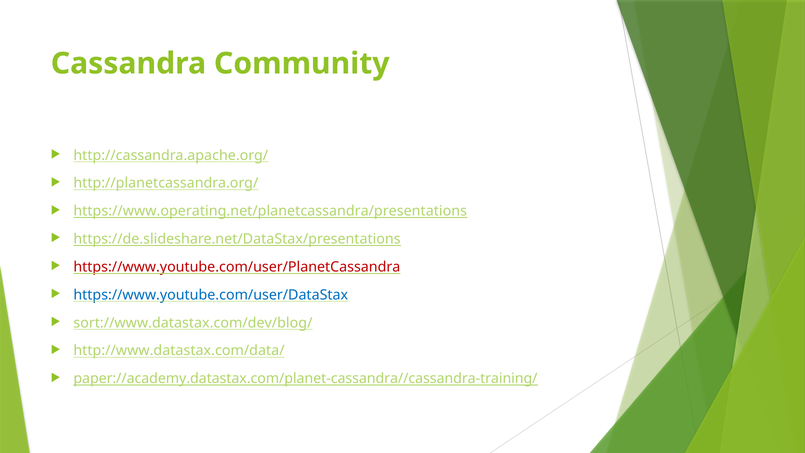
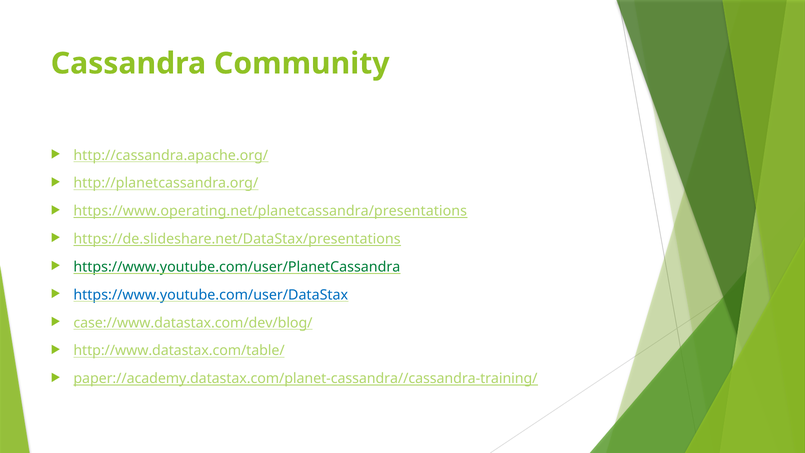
https://www.youtube.com/user/PlanetCassandra colour: red -> green
sort://www.datastax.com/dev/blog/: sort://www.datastax.com/dev/blog/ -> case://www.datastax.com/dev/blog/
http://www.datastax.com/data/: http://www.datastax.com/data/ -> http://www.datastax.com/table/
